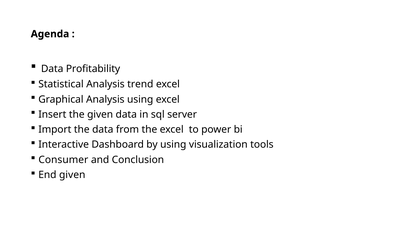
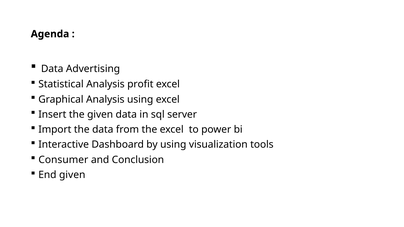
Profitability: Profitability -> Advertising
trend: trend -> profit
